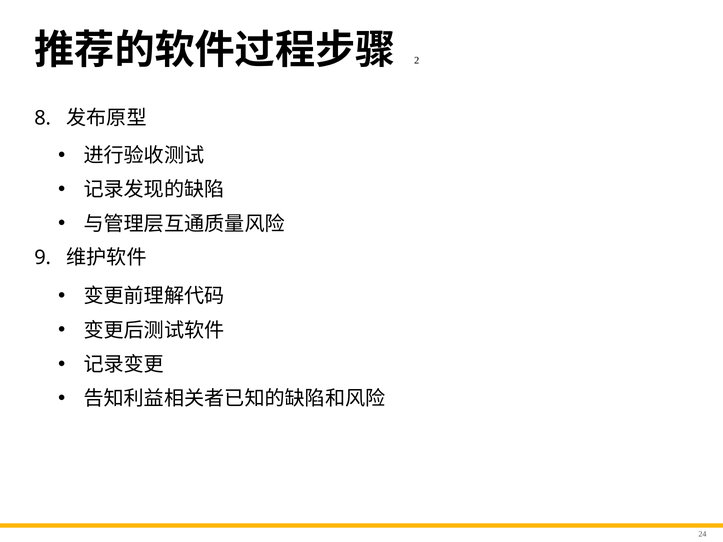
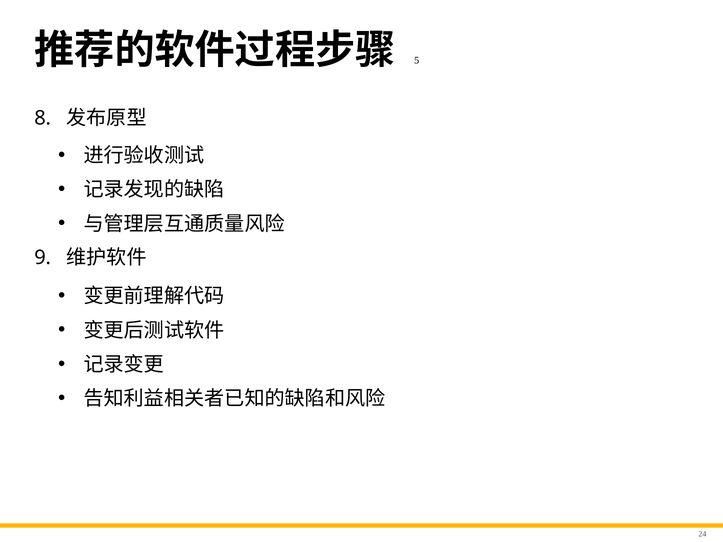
2: 2 -> 5
